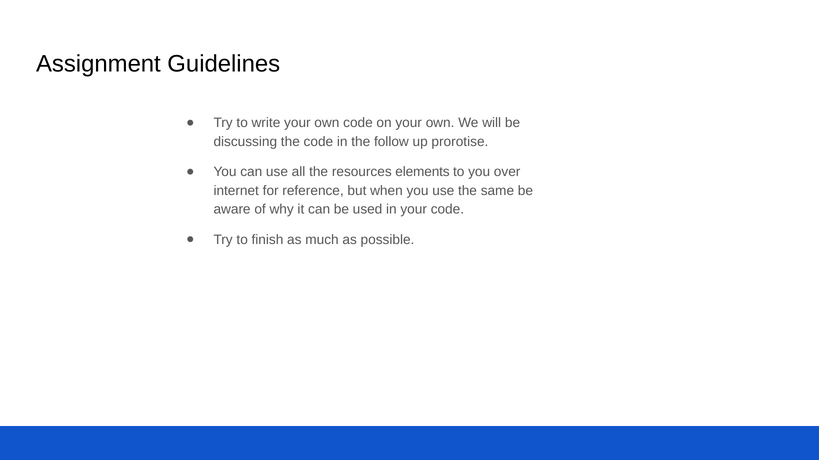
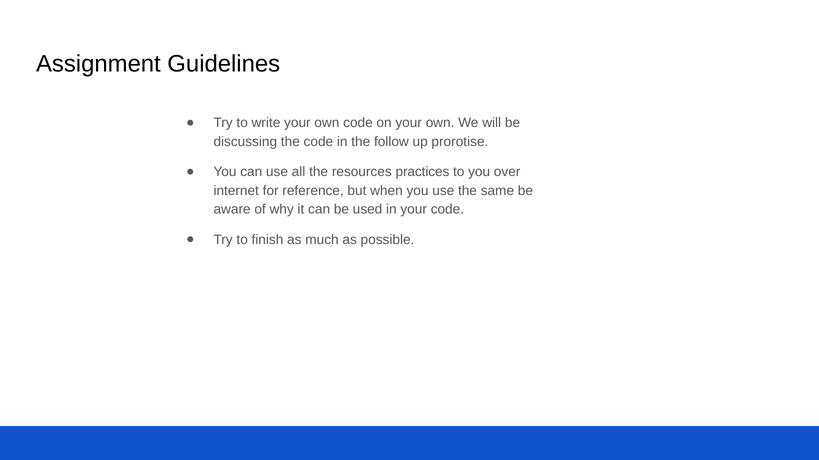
elements: elements -> practices
